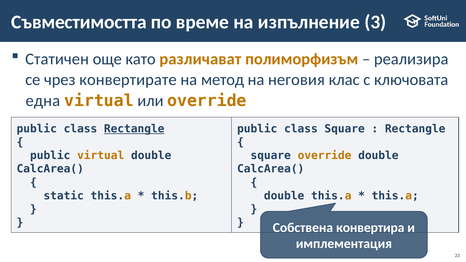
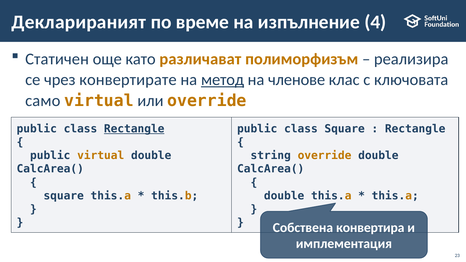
Съвместимостта: Съвместимостта -> Декларираният
3: 3 -> 4
метод underline: none -> present
неговия: неговия -> членове
една: една -> само
square at (271, 156): square -> string
static at (64, 196): static -> square
